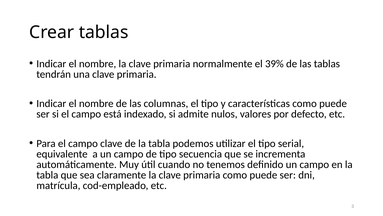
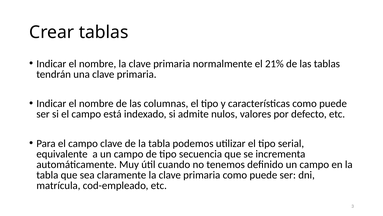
39%: 39% -> 21%
